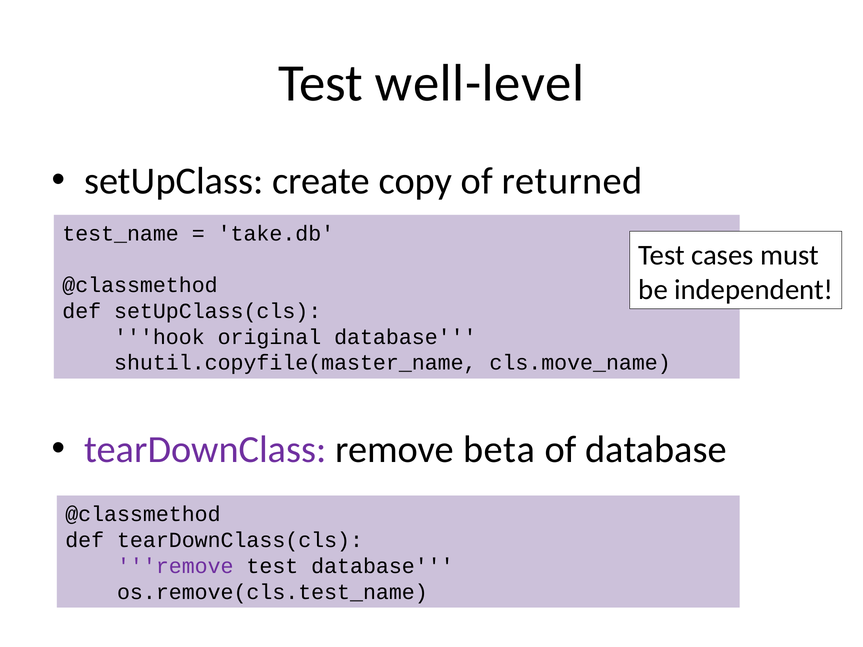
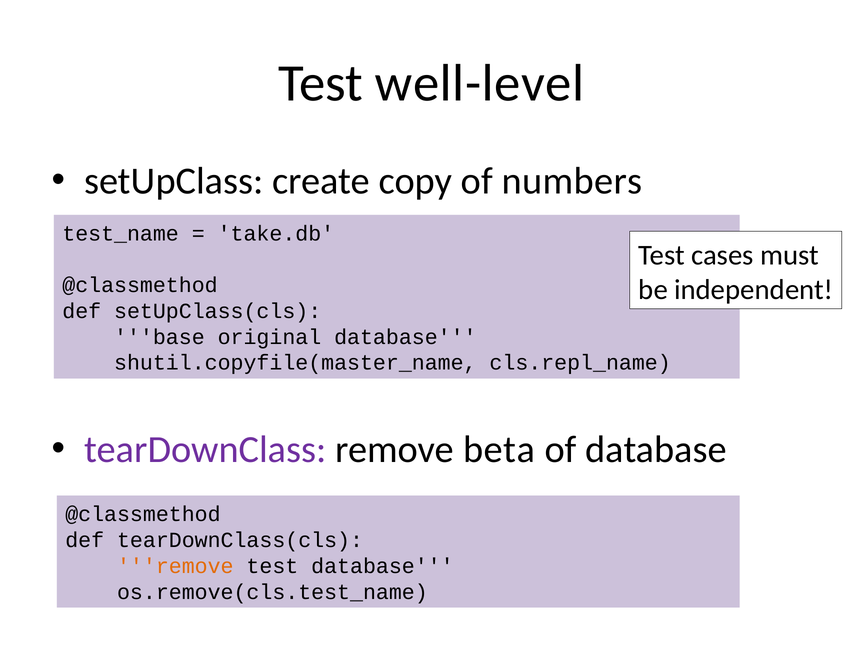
returned: returned -> numbers
hook: hook -> base
cls.move_name: cls.move_name -> cls.repl_name
remove at (175, 566) colour: purple -> orange
